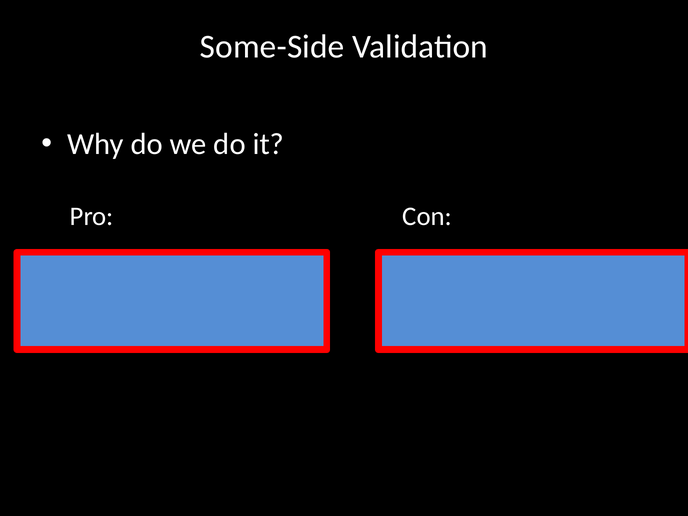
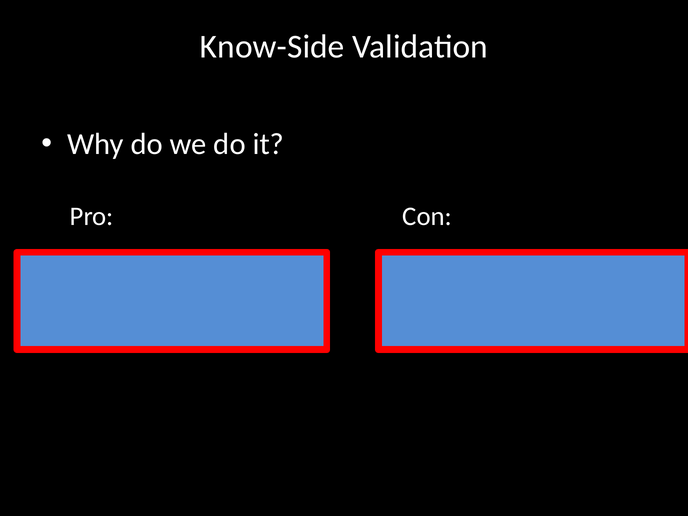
Some-Side: Some-Side -> Know-Side
